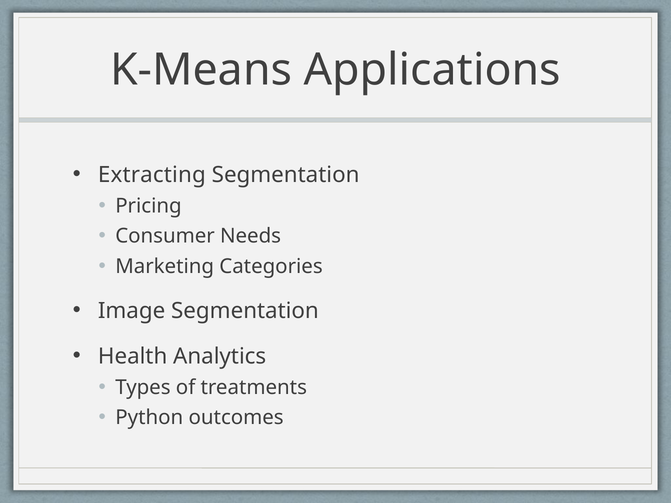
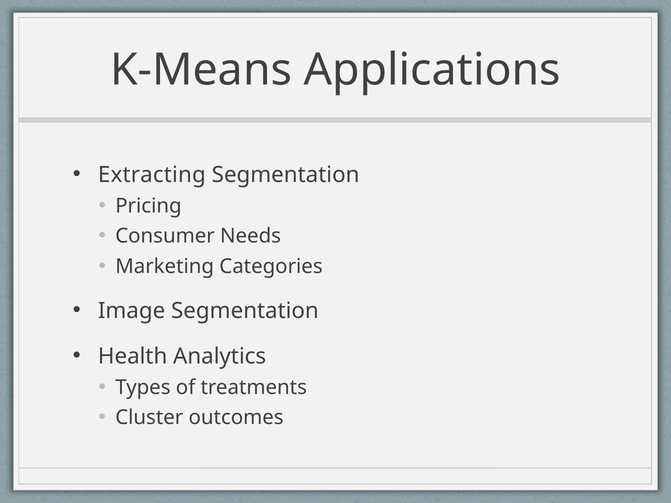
Python: Python -> Cluster
